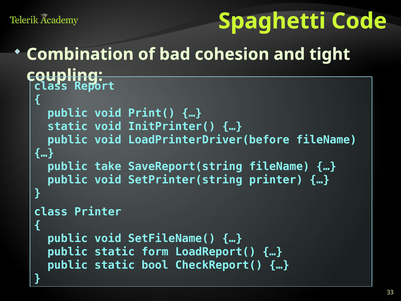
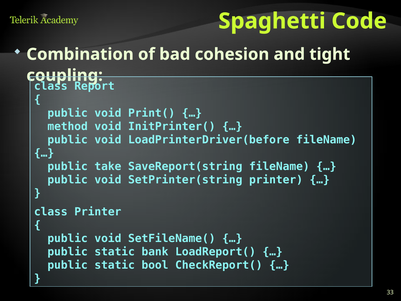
static at (68, 126): static -> method
form: form -> bank
